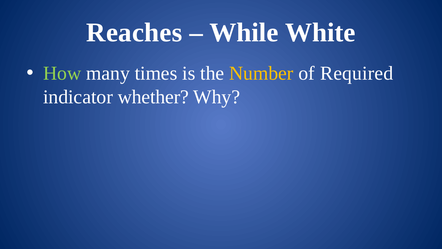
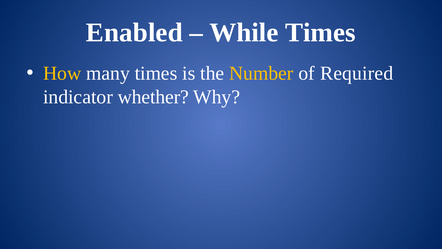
Reaches: Reaches -> Enabled
While White: White -> Times
How colour: light green -> yellow
